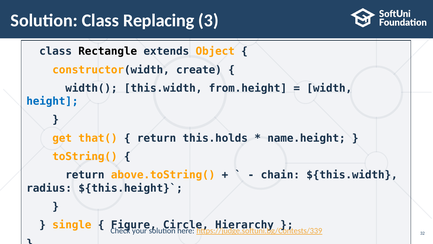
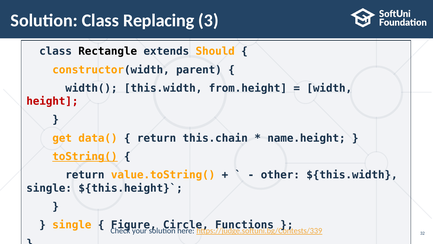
Object: Object -> Should
create: create -> parent
height colour: blue -> red
that(: that( -> data(
this.holds: this.holds -> this.chain
toString( underline: none -> present
above.toString(: above.toString( -> value.toString(
chain: chain -> other
radius at (49, 188): radius -> single
Hierarchy: Hierarchy -> Functions
